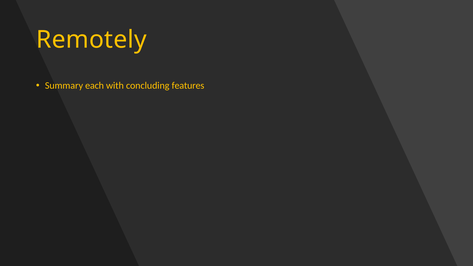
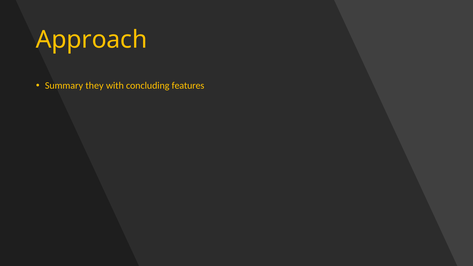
Remotely: Remotely -> Approach
each: each -> they
